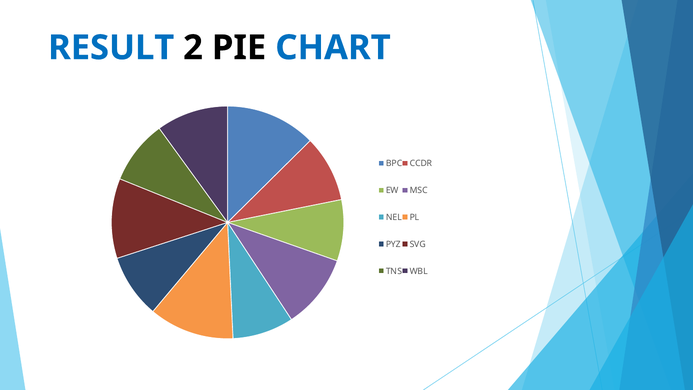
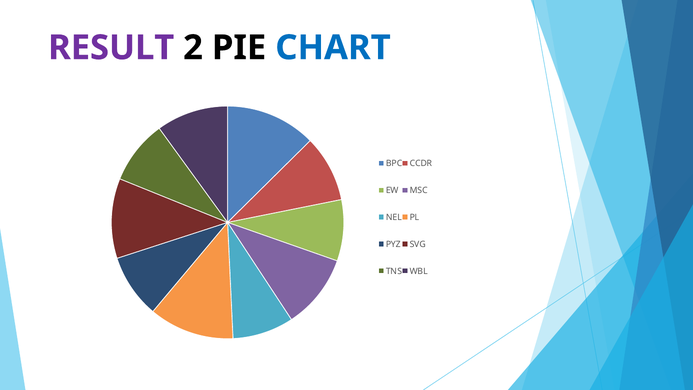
RESULT colour: blue -> purple
